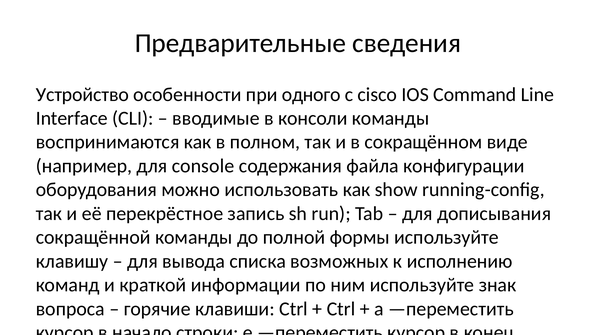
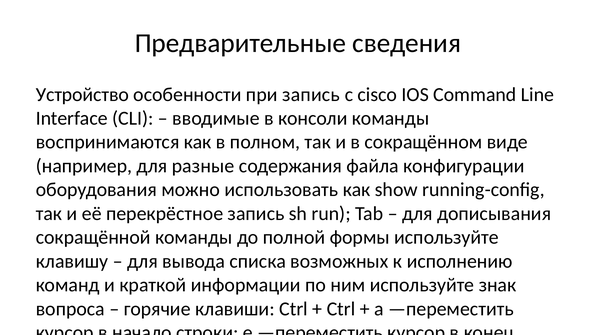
при одного: одного -> запись
console: console -> разные
